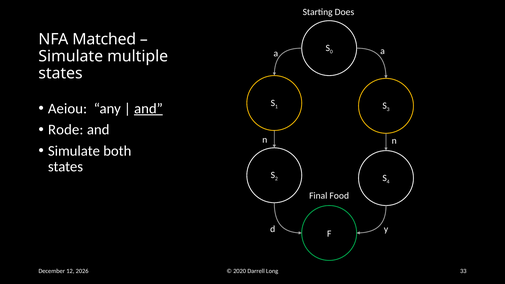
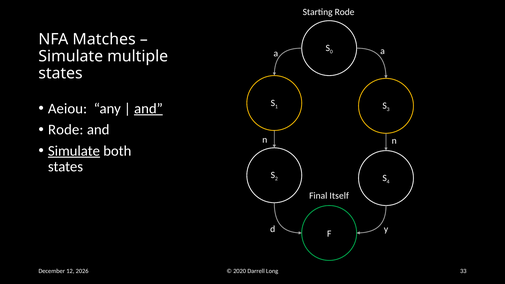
Starting Does: Does -> Rode
Matched: Matched -> Matches
Simulate at (74, 151) underline: none -> present
Food: Food -> Itself
